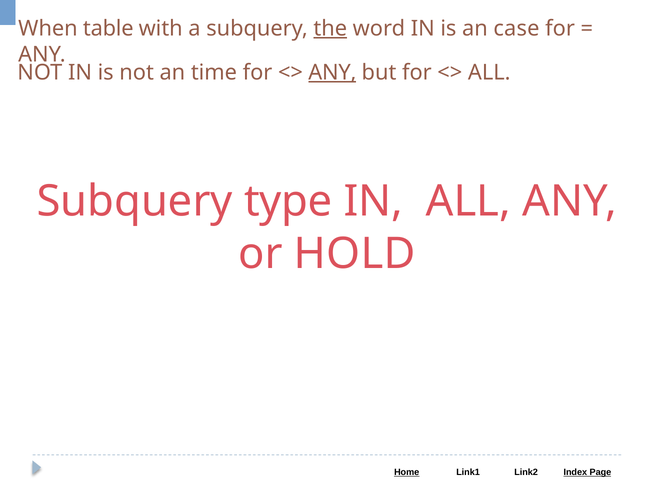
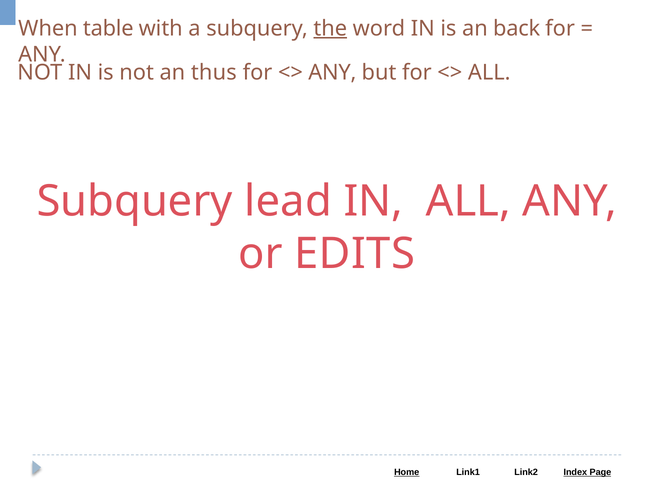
case: case -> back
time: time -> thus
ANY at (332, 72) underline: present -> none
type: type -> lead
HOLD: HOLD -> EDITS
